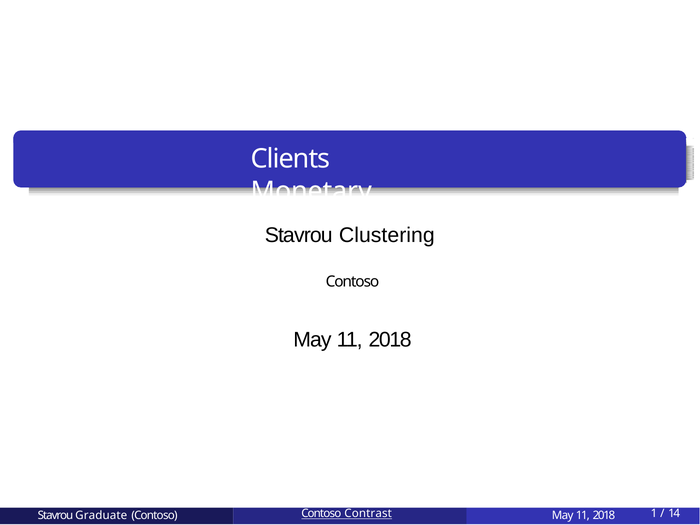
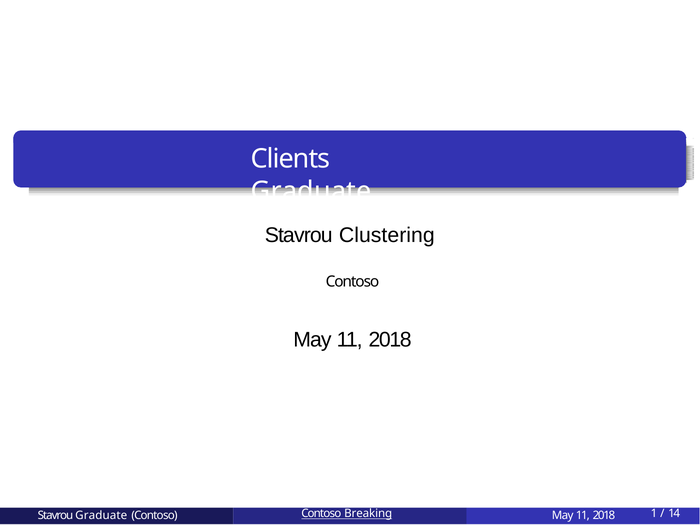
Monetary at (311, 191): Monetary -> Graduate
Contrast: Contrast -> Breaking
